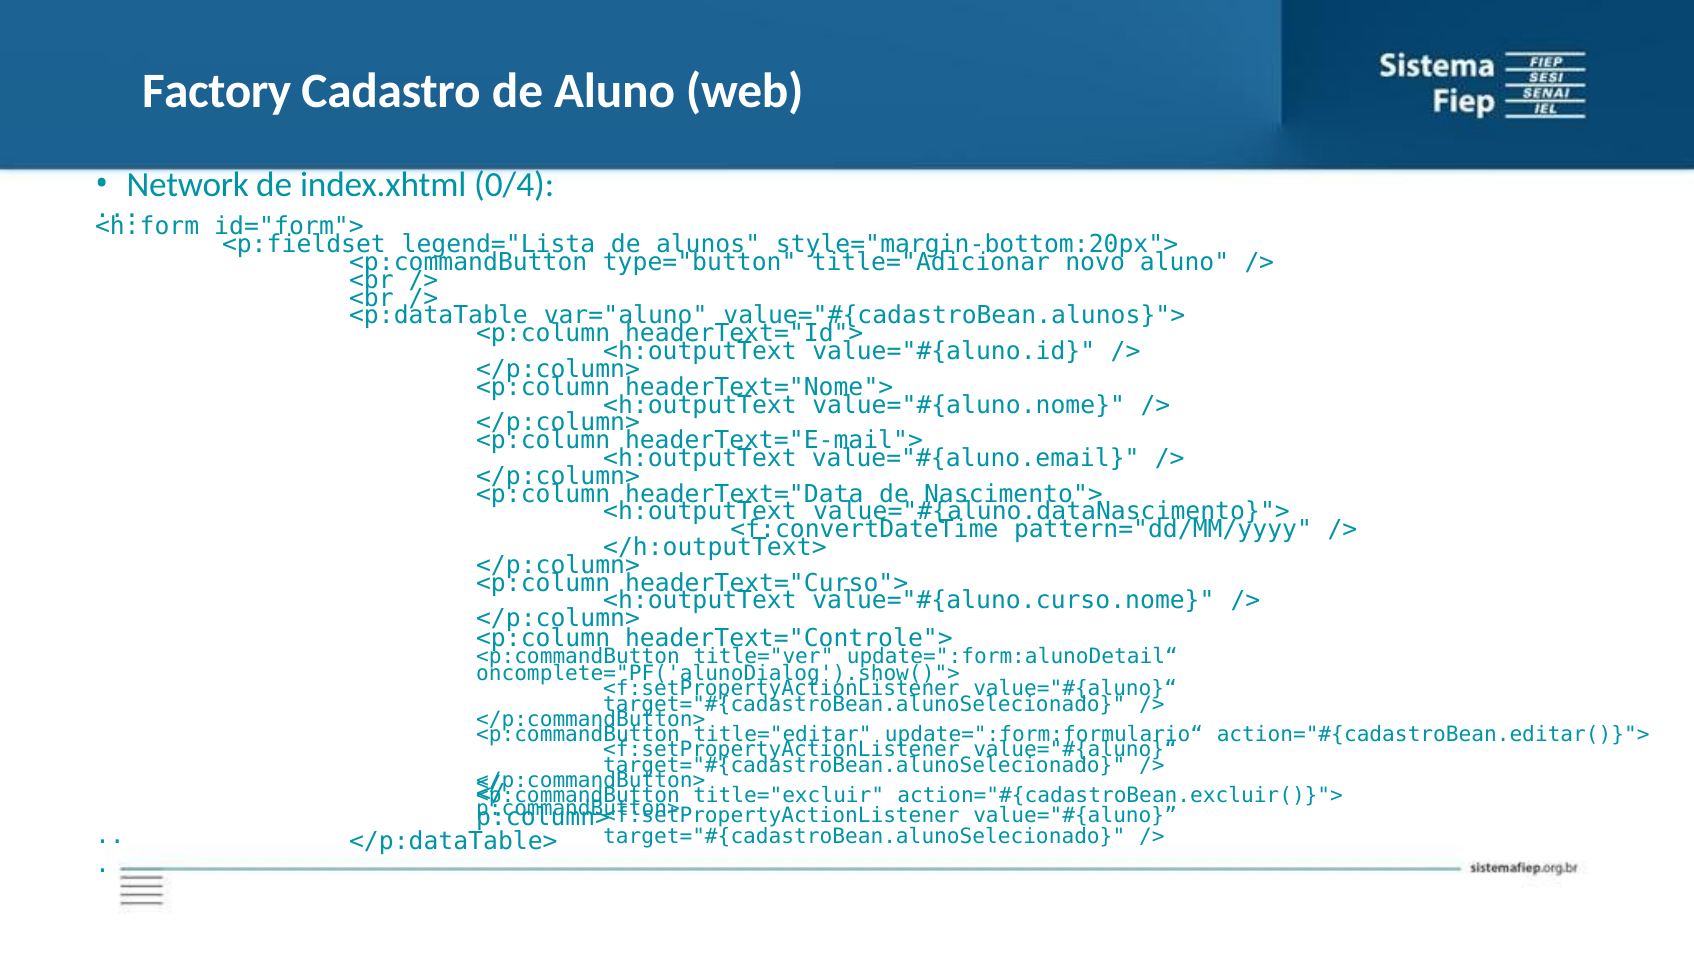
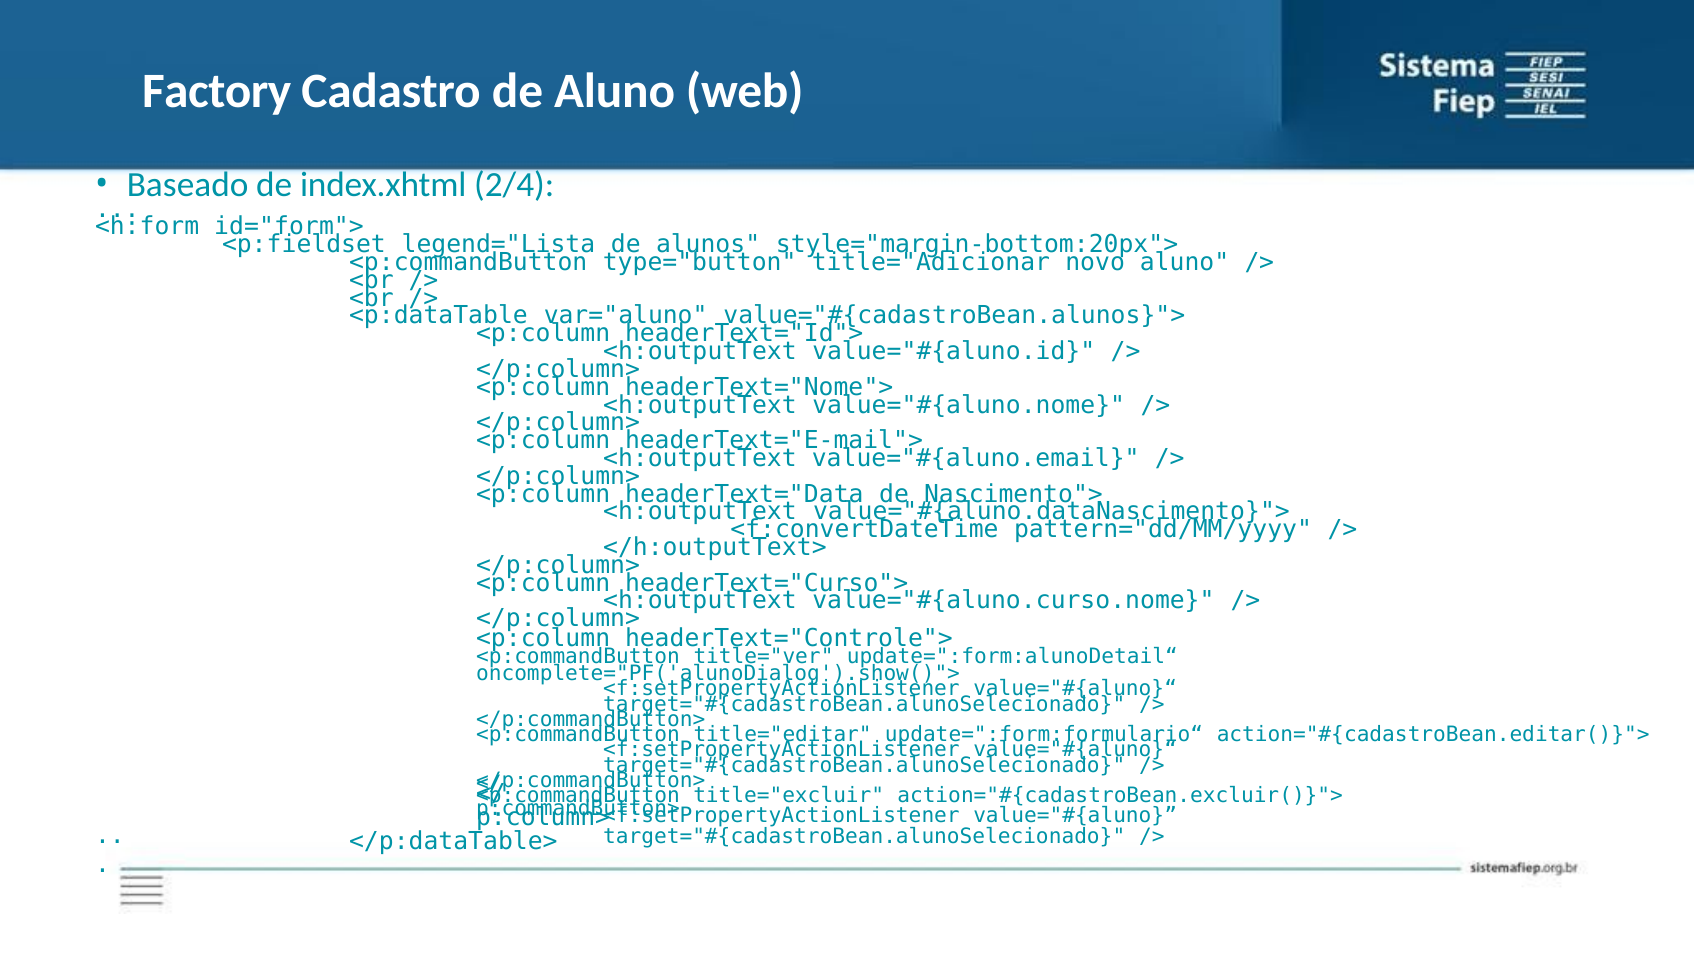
Network: Network -> Baseado
0/4: 0/4 -> 2/4
